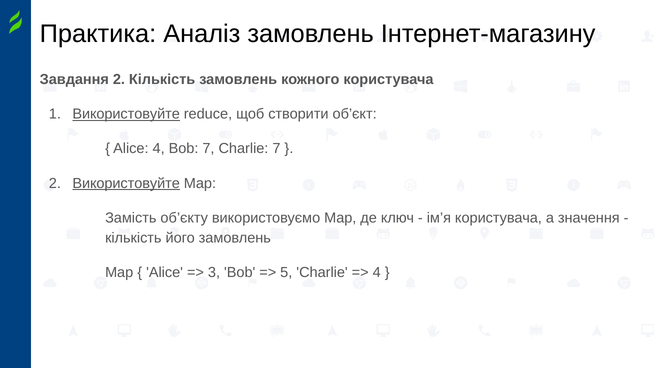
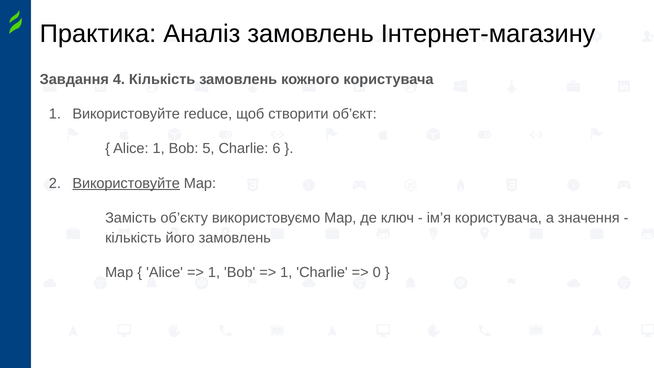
Завдання 2: 2 -> 4
Використовуйте at (126, 114) underline: present -> none
Alice 4: 4 -> 1
Bob 7: 7 -> 5
Charlie 7: 7 -> 6
3 at (214, 272): 3 -> 1
5 at (286, 272): 5 -> 1
4 at (377, 272): 4 -> 0
